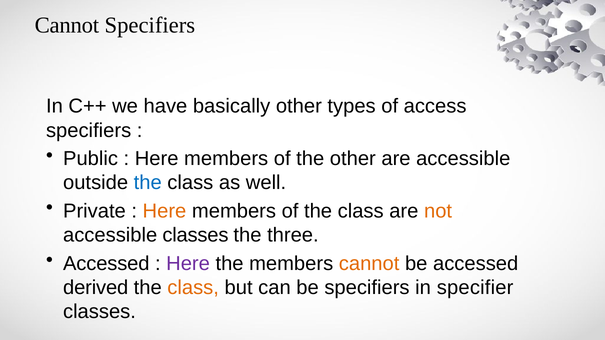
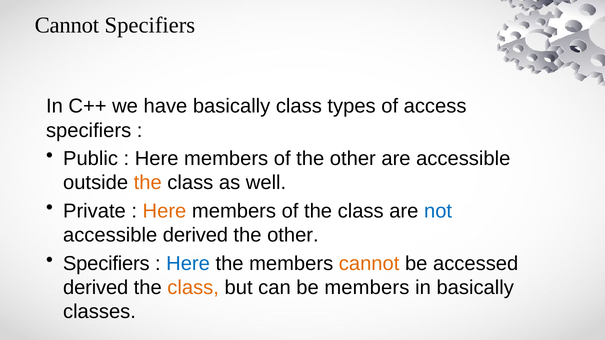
basically other: other -> class
the at (148, 183) colour: blue -> orange
not colour: orange -> blue
accessible classes: classes -> derived
three at (293, 235): three -> other
Accessed at (106, 264): Accessed -> Specifiers
Here at (188, 264) colour: purple -> blue
be specifiers: specifiers -> members
in specifier: specifier -> basically
